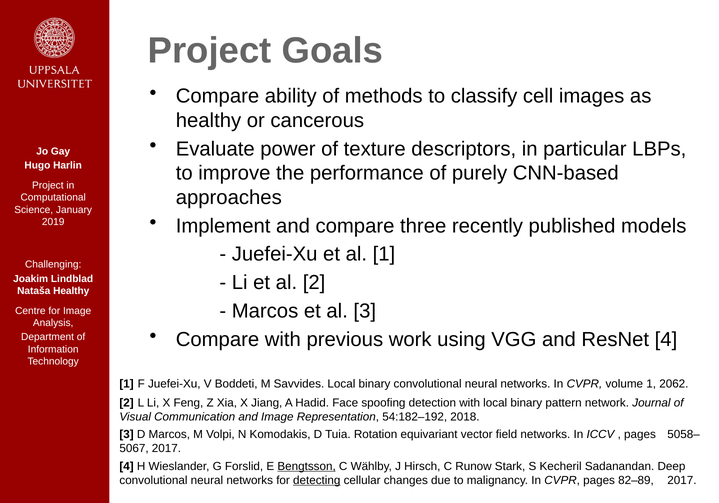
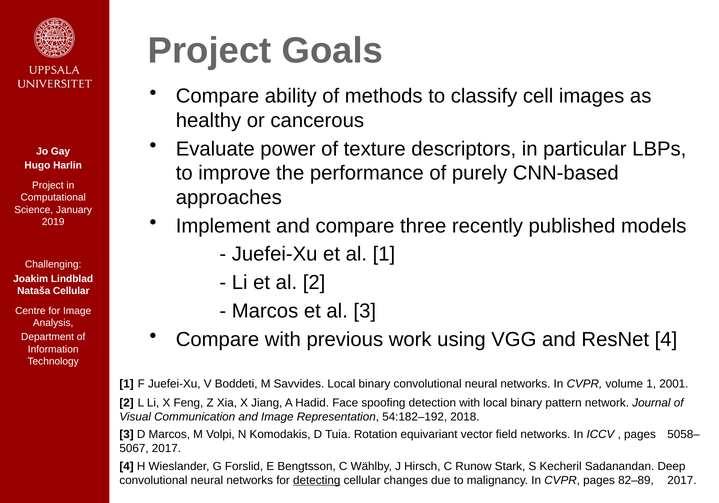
Nataša Healthy: Healthy -> Cellular
2062: 2062 -> 2001
Bengtsson underline: present -> none
